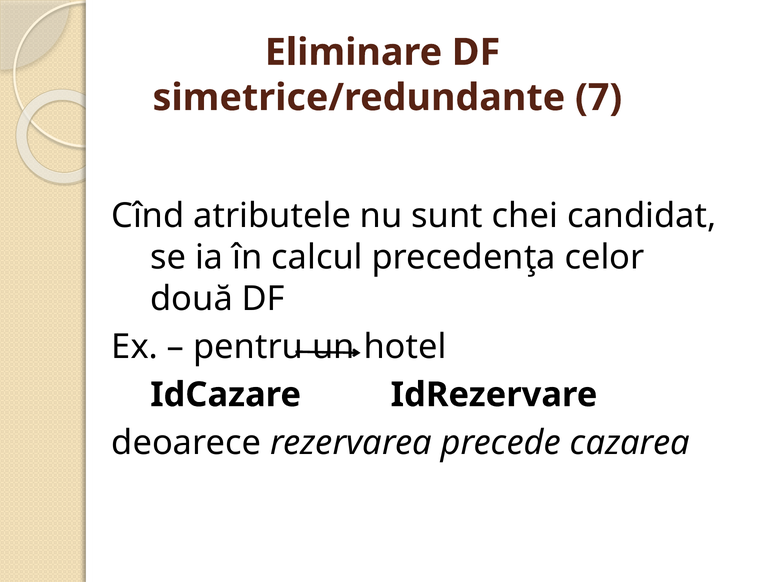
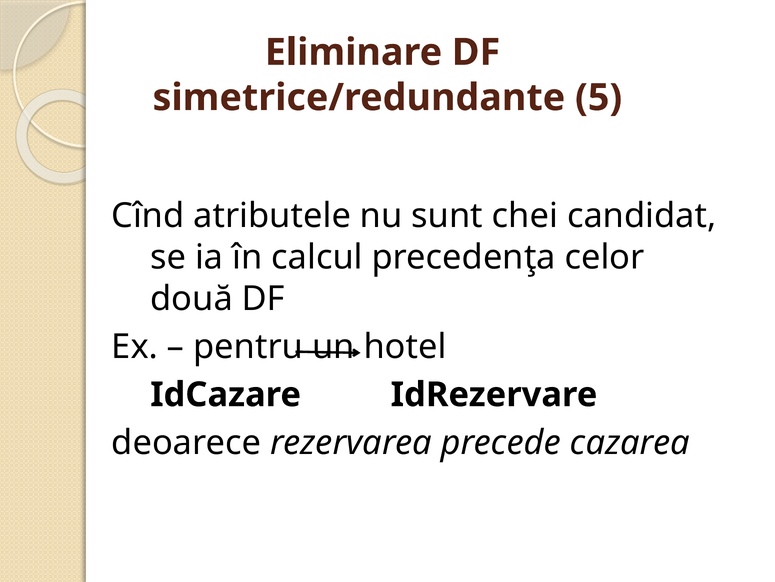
7: 7 -> 5
